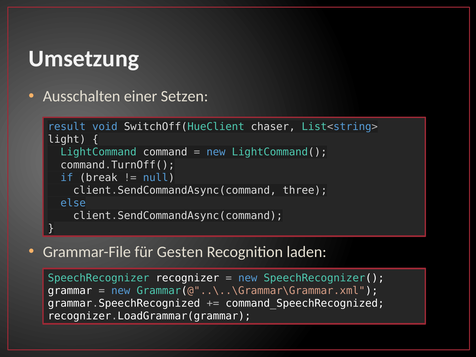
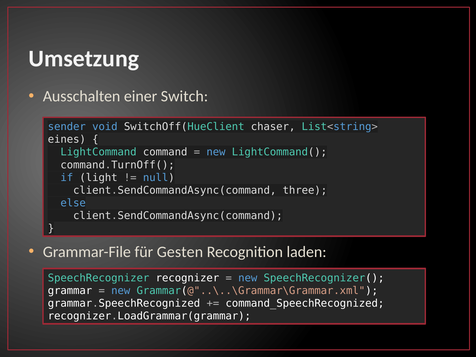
Setzen: Setzen -> Switch
result: result -> sender
light: light -> eines
break: break -> light
